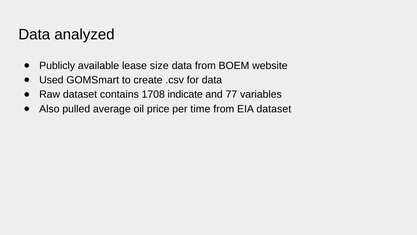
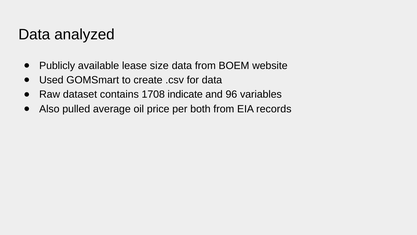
77: 77 -> 96
time: time -> both
EIA dataset: dataset -> records
